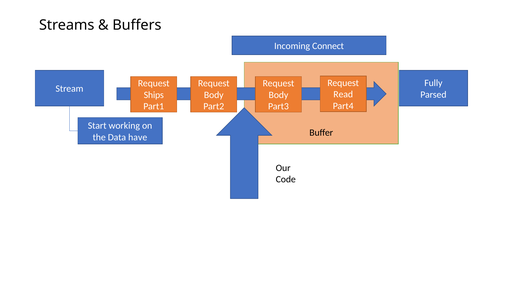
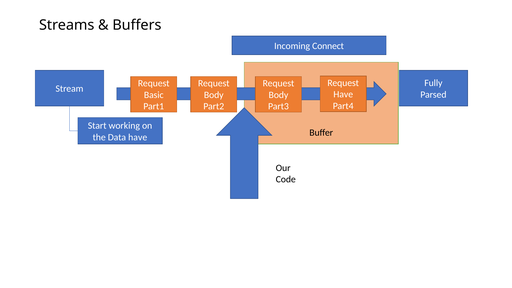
Read at (343, 94): Read -> Have
Ships: Ships -> Basic
